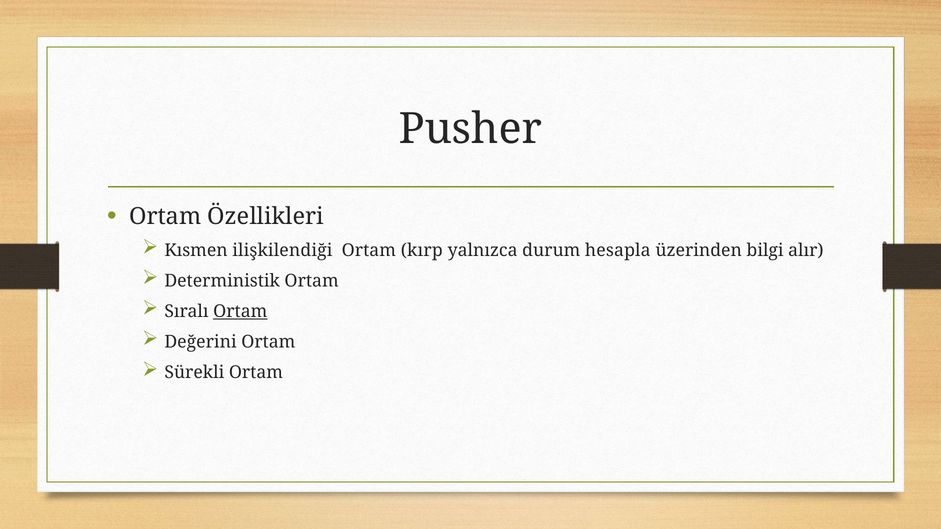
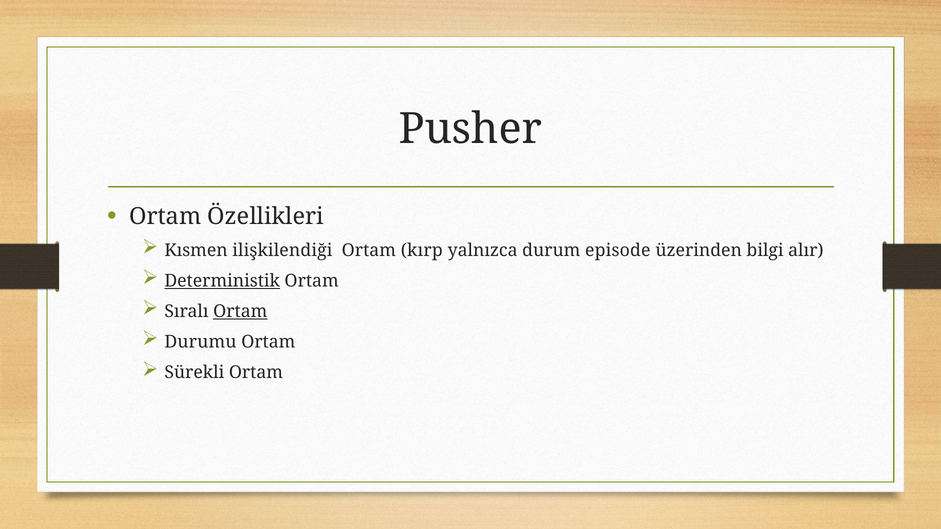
hesapla: hesapla -> episode
Deterministik underline: none -> present
Değerini: Değerini -> Durumu
